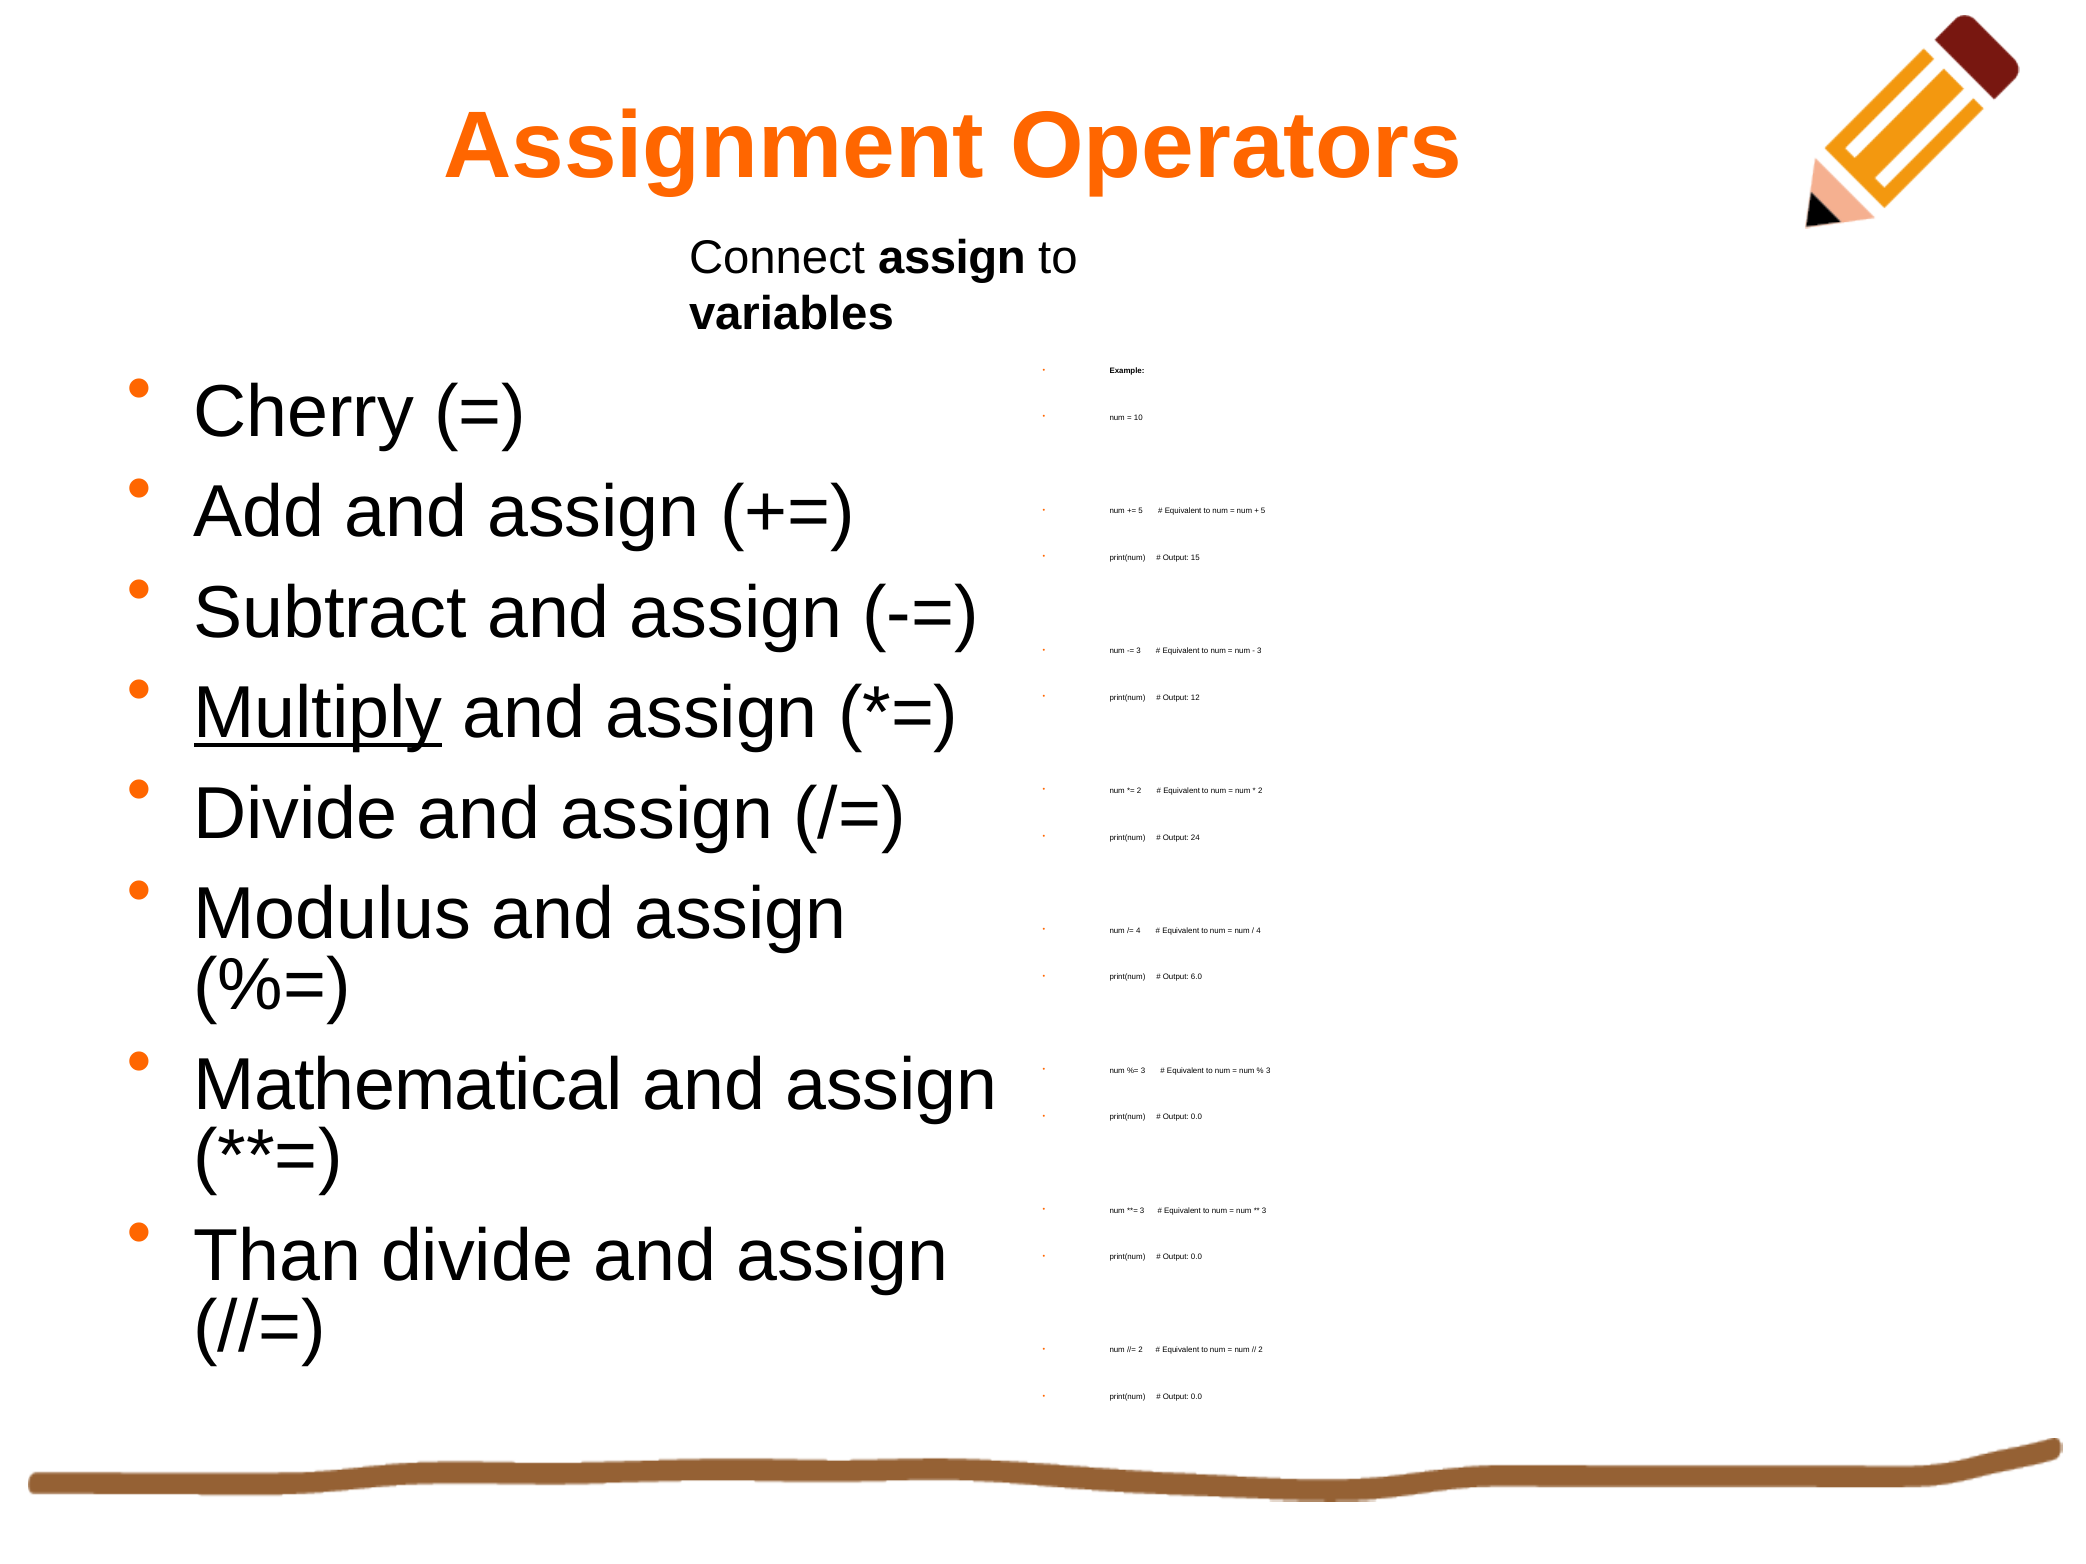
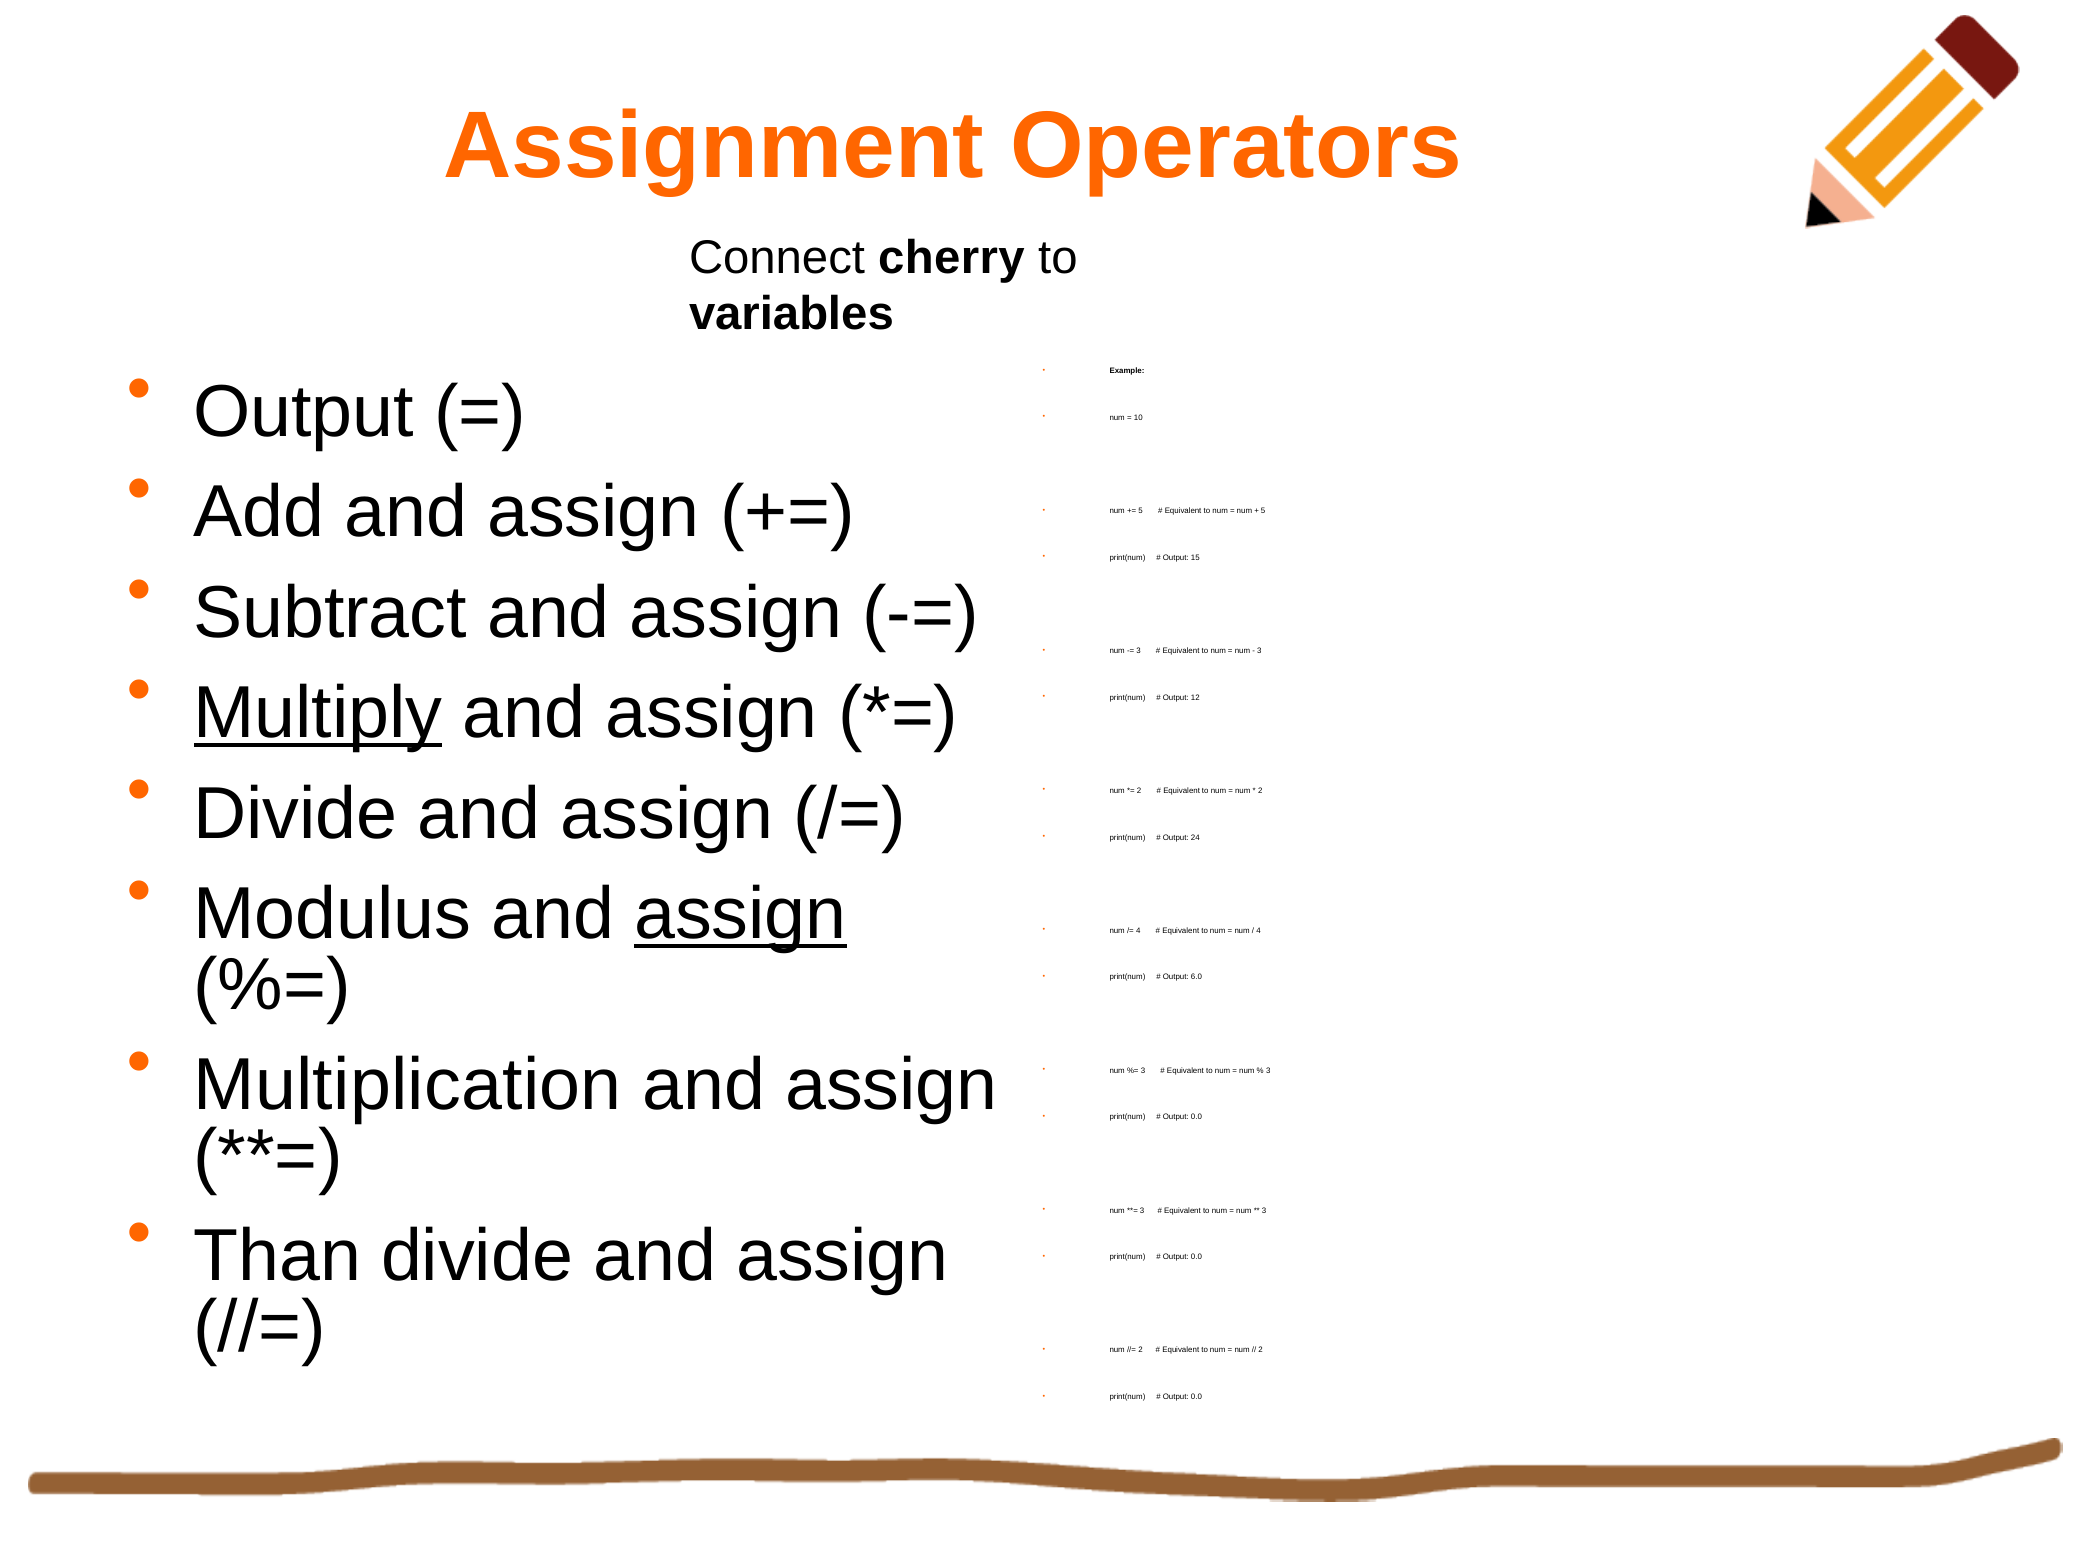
Connect assign: assign -> cherry
Cherry at (304, 412): Cherry -> Output
assign at (740, 914) underline: none -> present
Mathematical: Mathematical -> Multiplication
